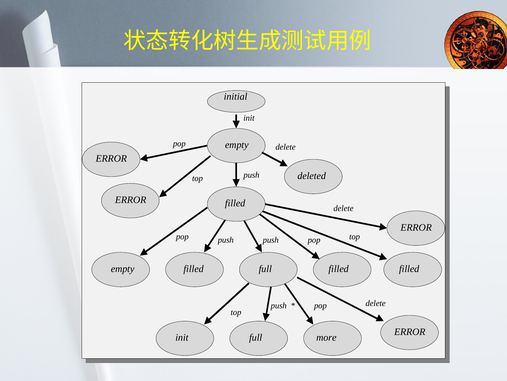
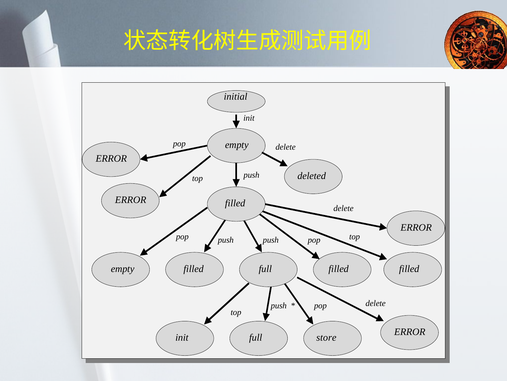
more: more -> store
